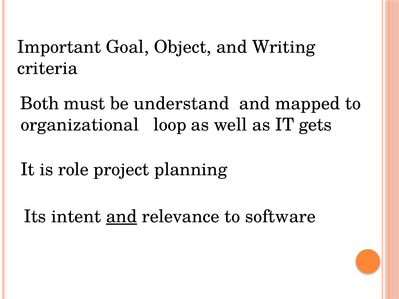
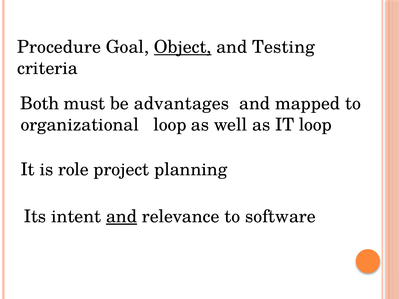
Important: Important -> Procedure
Object underline: none -> present
Writing: Writing -> Testing
understand: understand -> advantages
IT gets: gets -> loop
